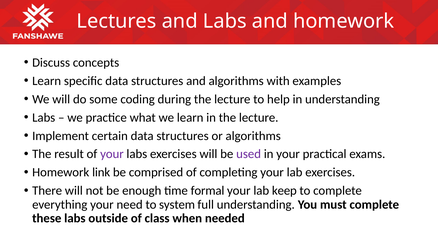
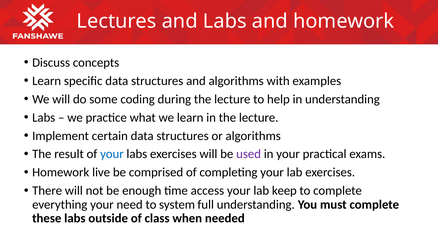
your at (112, 154) colour: purple -> blue
link: link -> live
formal: formal -> access
